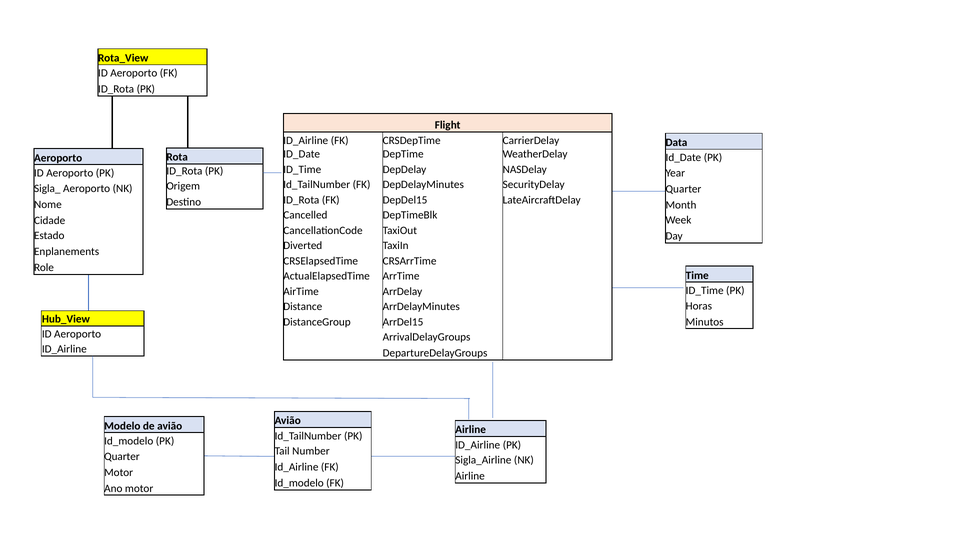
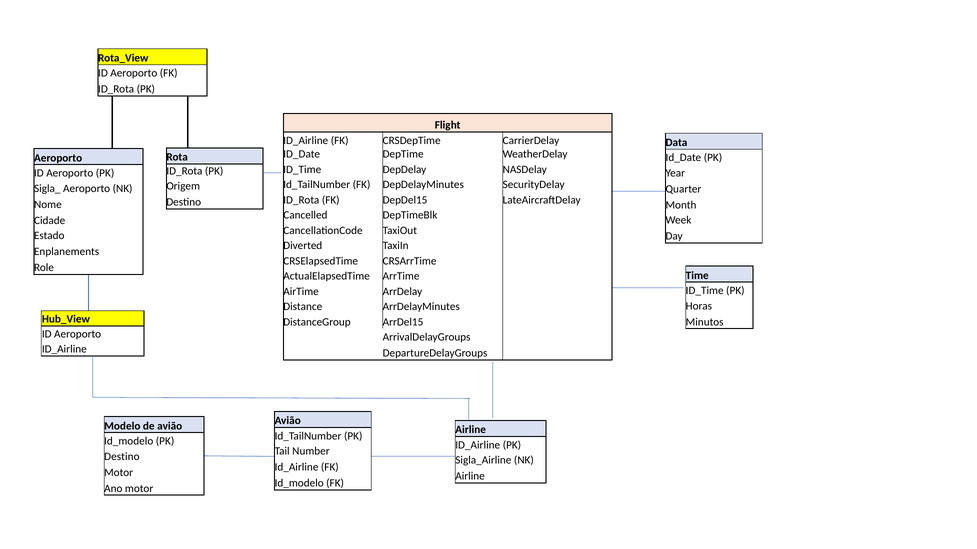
Quarter at (122, 457): Quarter -> Destino
